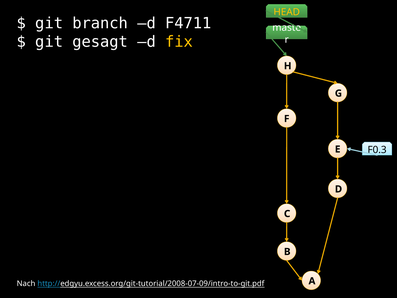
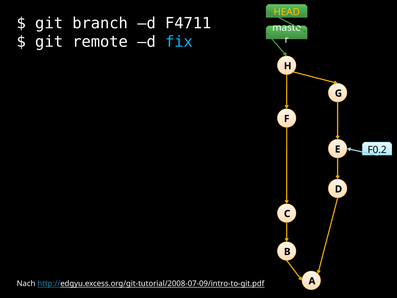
gesagt: gesagt -> remote
fix colour: yellow -> light blue
F0.3: F0.3 -> F0.2
